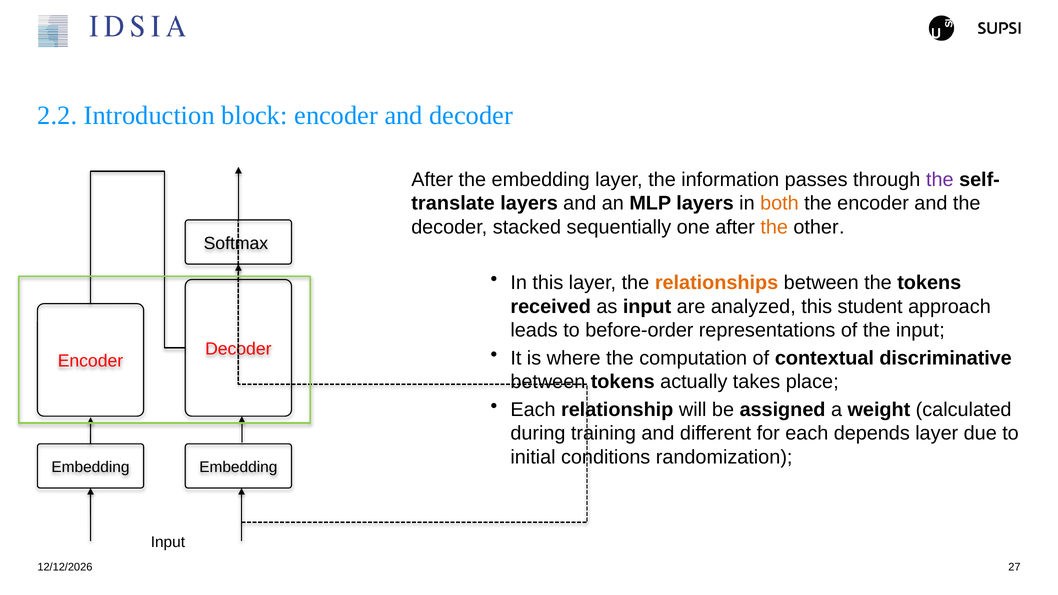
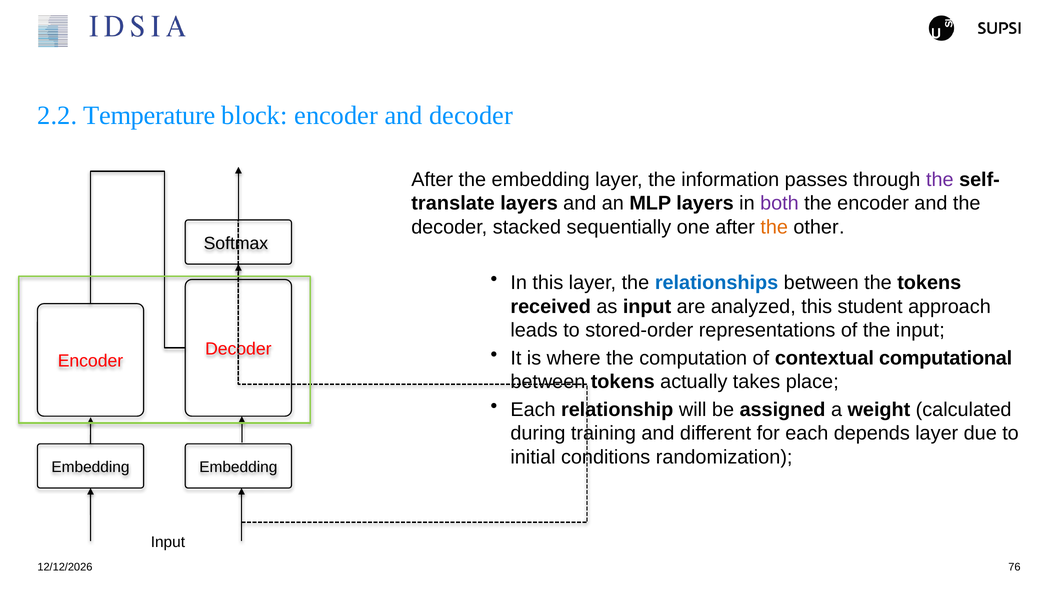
Introduction: Introduction -> Temperature
both colour: orange -> purple
relationships colour: orange -> blue
before-order: before-order -> stored-order
discriminative: discriminative -> computational
27: 27 -> 76
